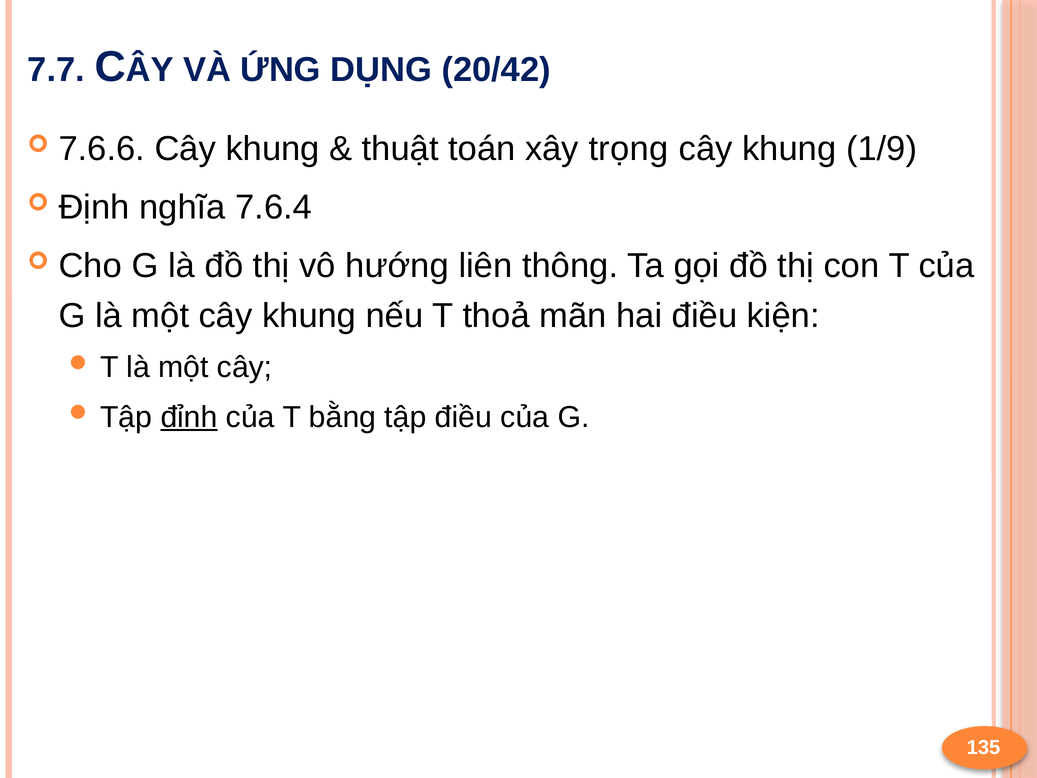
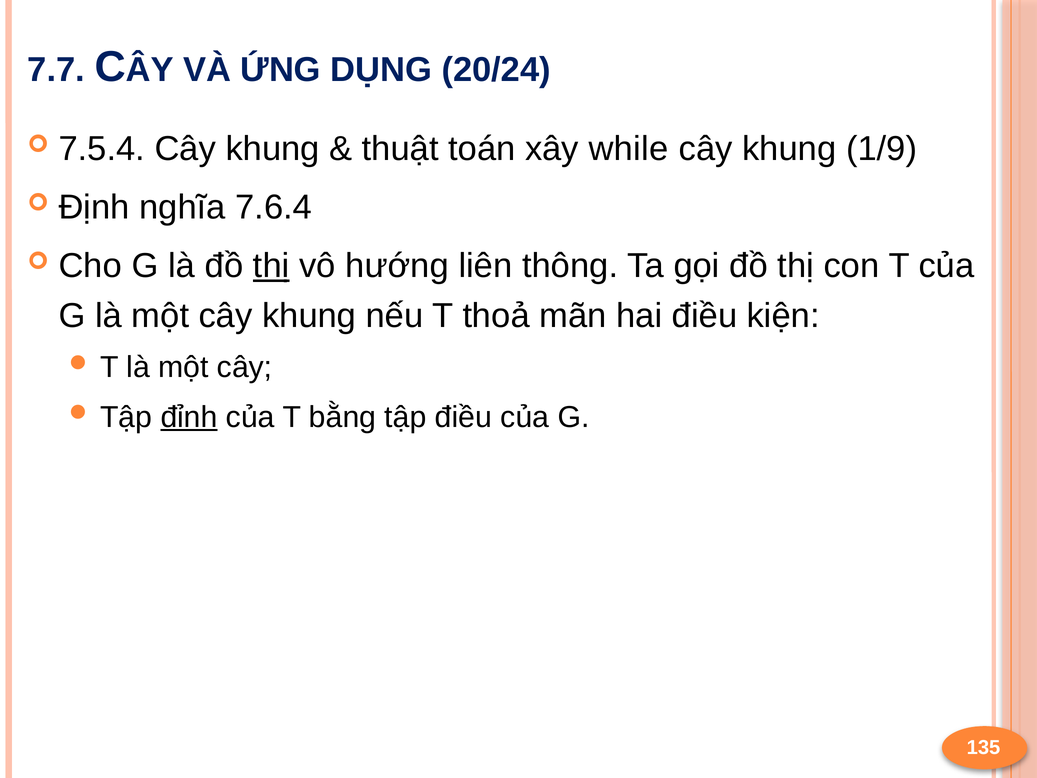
20/42: 20/42 -> 20/24
7.6.6: 7.6.6 -> 7.5.4
trọng: trọng -> while
thị at (271, 266) underline: none -> present
